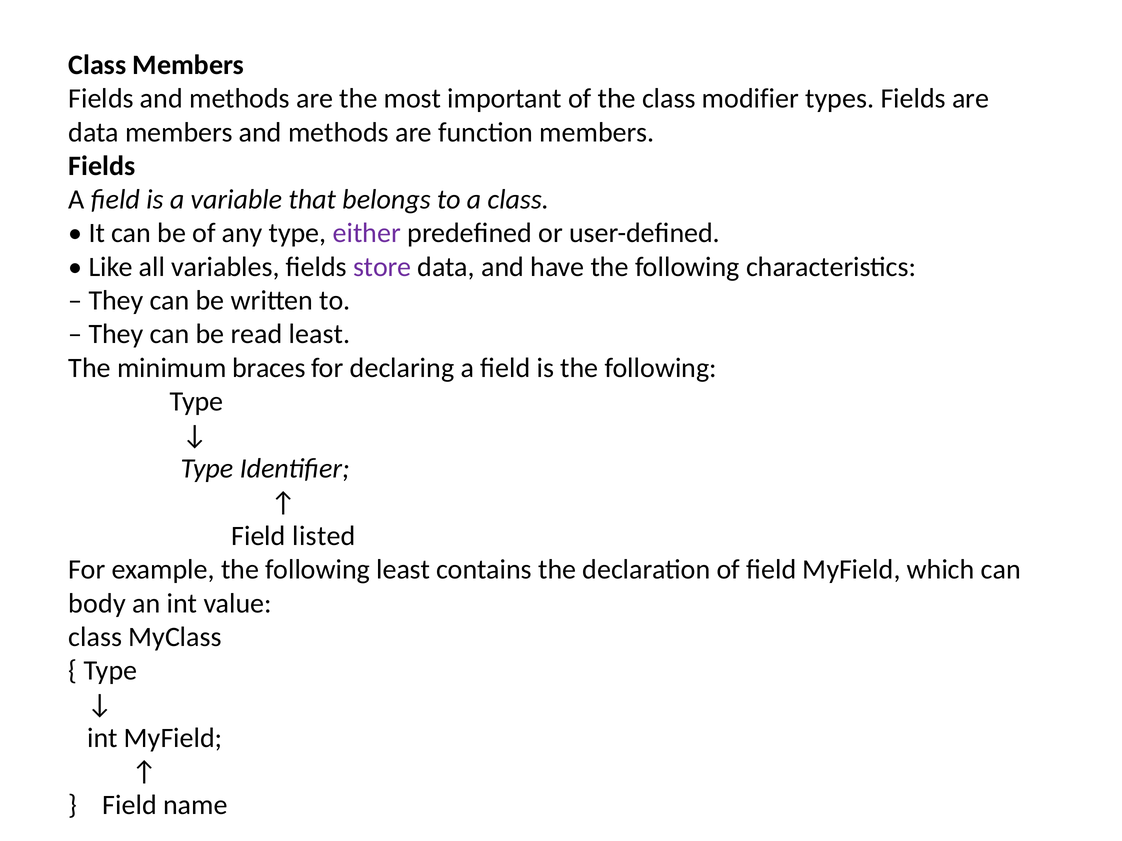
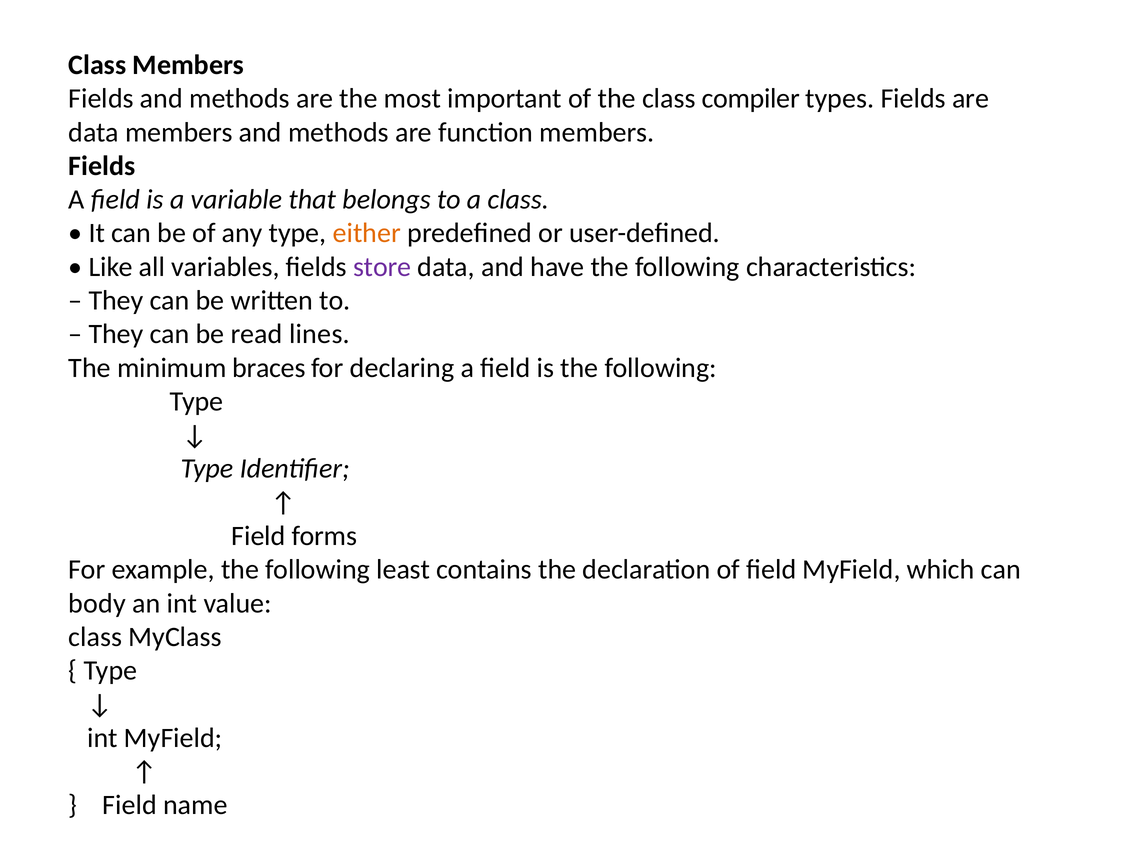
modifier: modifier -> compiler
either colour: purple -> orange
read least: least -> lines
listed: listed -> forms
